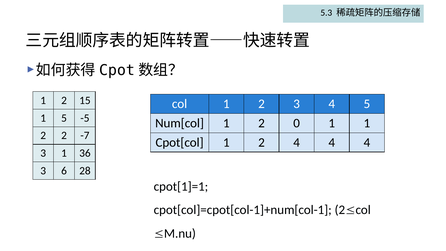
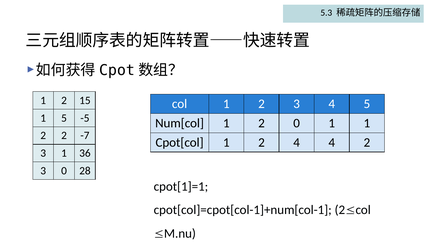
4 4 4: 4 -> 2
3 6: 6 -> 0
